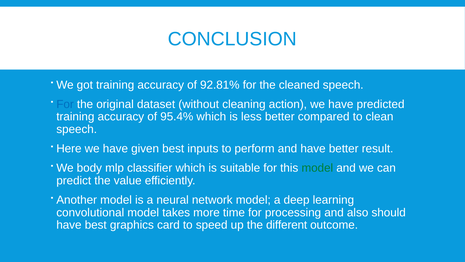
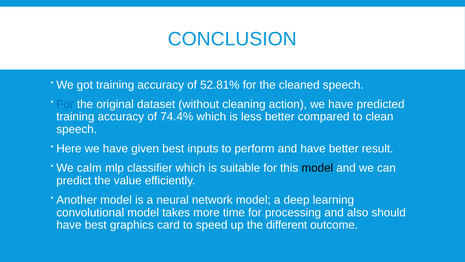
92.81%: 92.81% -> 52.81%
95.4%: 95.4% -> 74.4%
body: body -> calm
model at (317, 168) colour: green -> black
